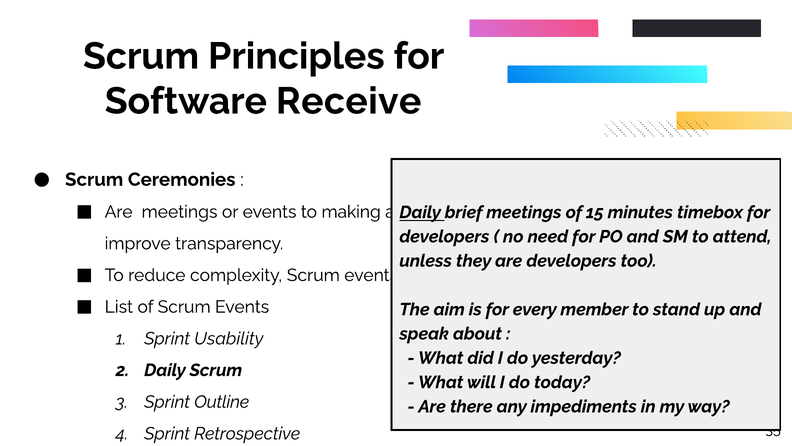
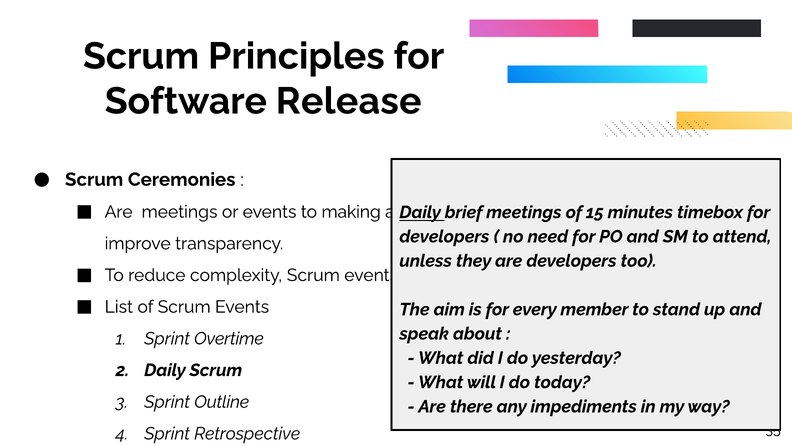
Receive: Receive -> Release
Usability: Usability -> Overtime
